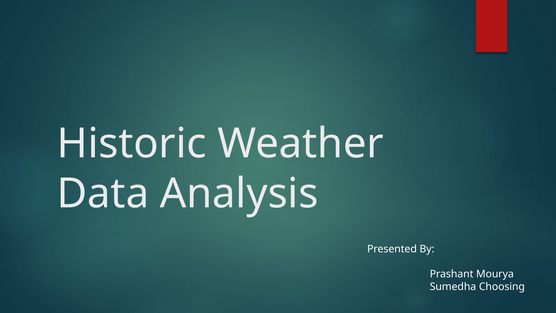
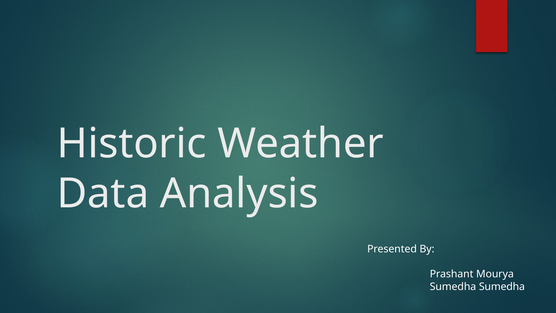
Sumedha Choosing: Choosing -> Sumedha
